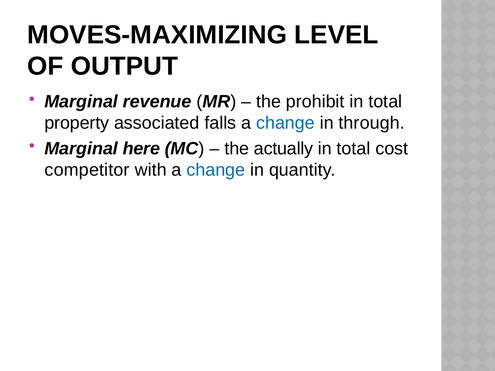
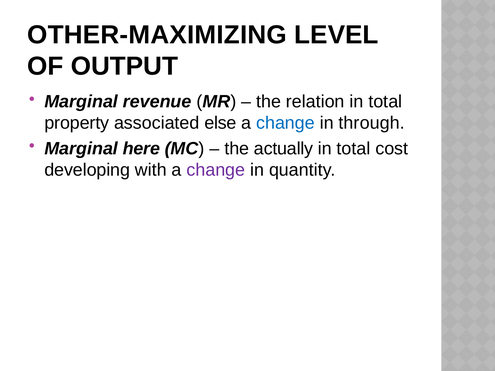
MOVES-MAXIMIZING: MOVES-MAXIMIZING -> OTHER-MAXIMIZING
prohibit: prohibit -> relation
falls: falls -> else
competitor: competitor -> developing
change at (216, 170) colour: blue -> purple
